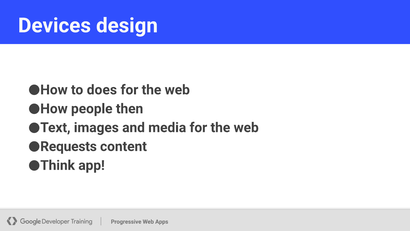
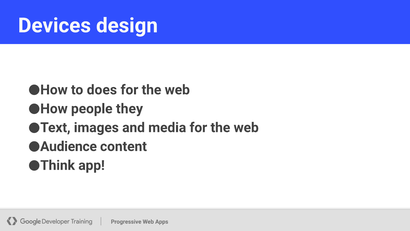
then: then -> they
Requests: Requests -> Audience
